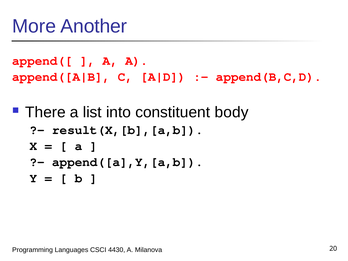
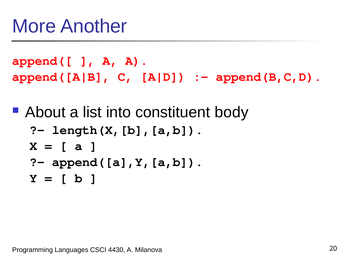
There: There -> About
result(X,[b],[a,b: result(X,[b],[a,b -> length(X,[b],[a,b
